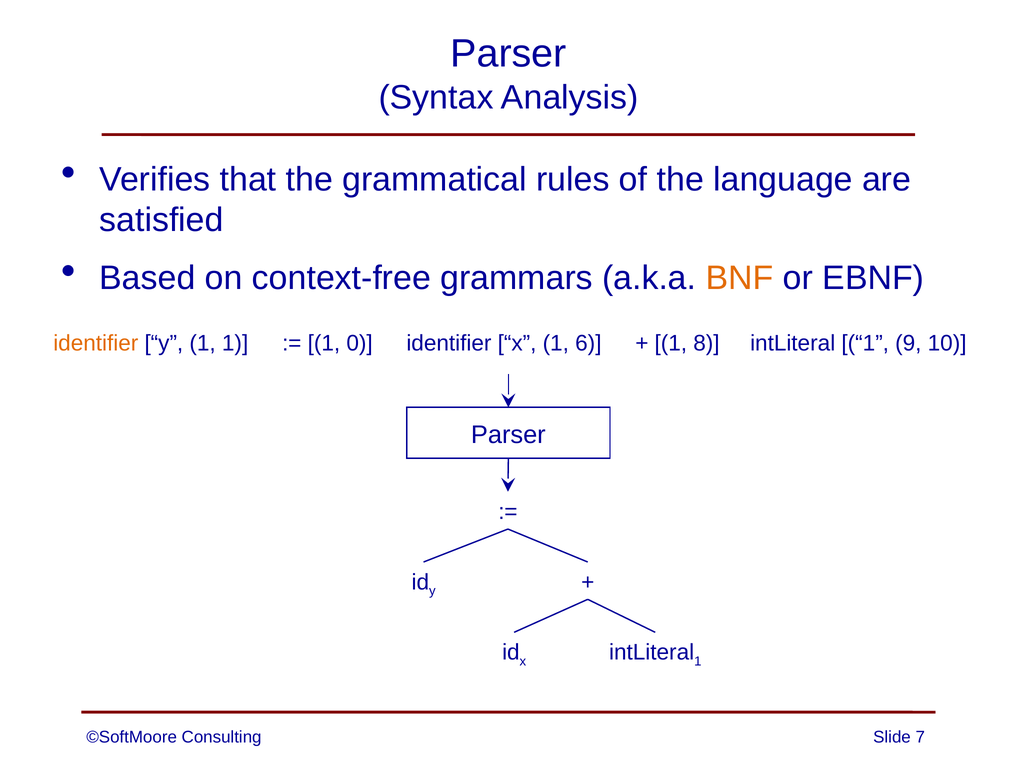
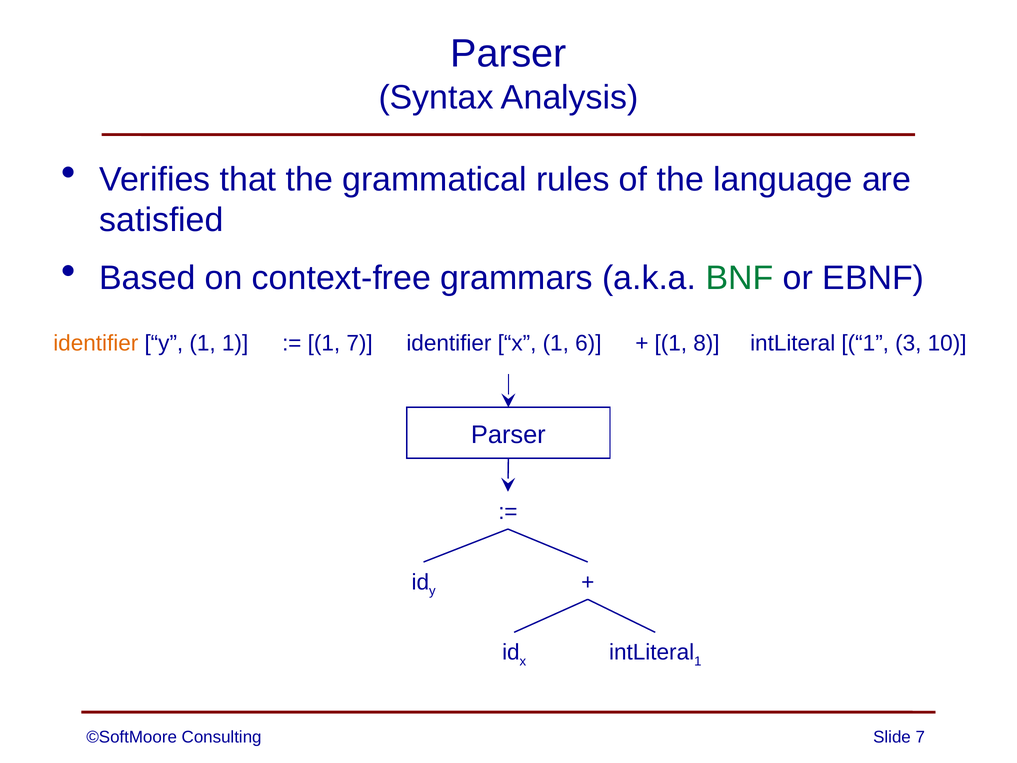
BNF colour: orange -> green
1 0: 0 -> 7
9: 9 -> 3
